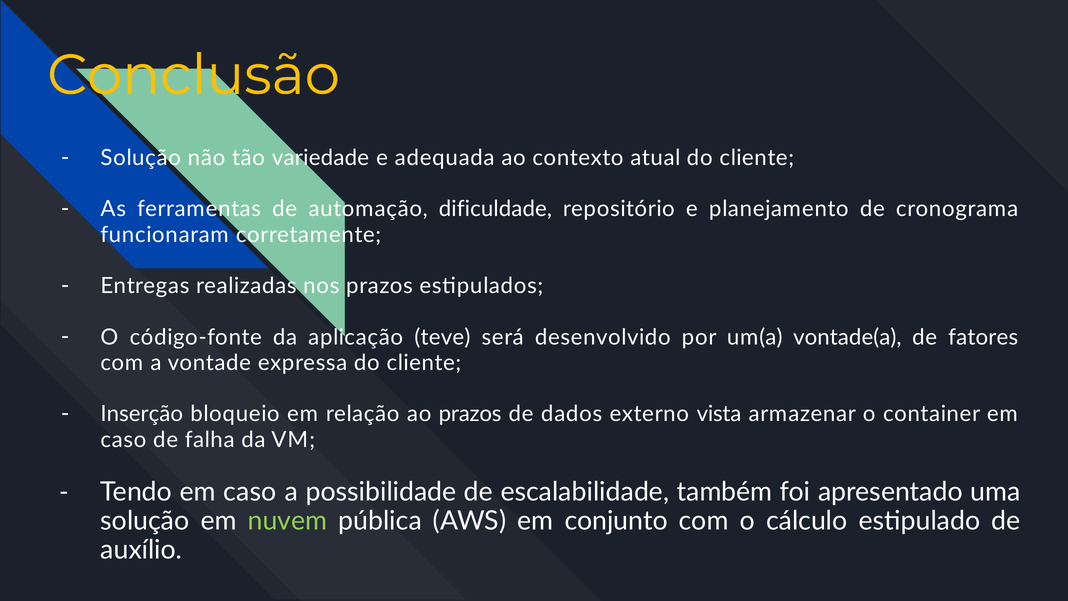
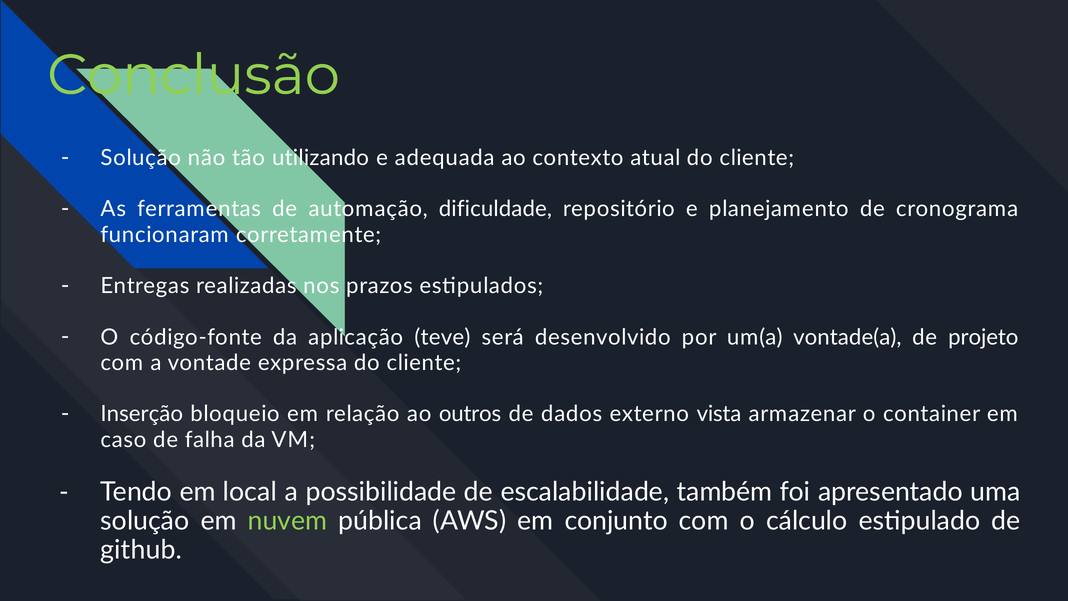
Conclusão colour: yellow -> light green
variedade: variedade -> utilizando
fatores: fatores -> projeto
ao prazos: prazos -> outros
Tendo em caso: caso -> local
auxílio: auxílio -> github
